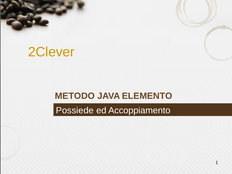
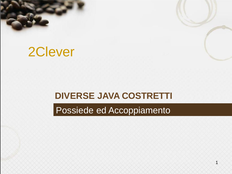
METODO: METODO -> DIVERSE
ELEMENTO: ELEMENTO -> COSTRETTI
